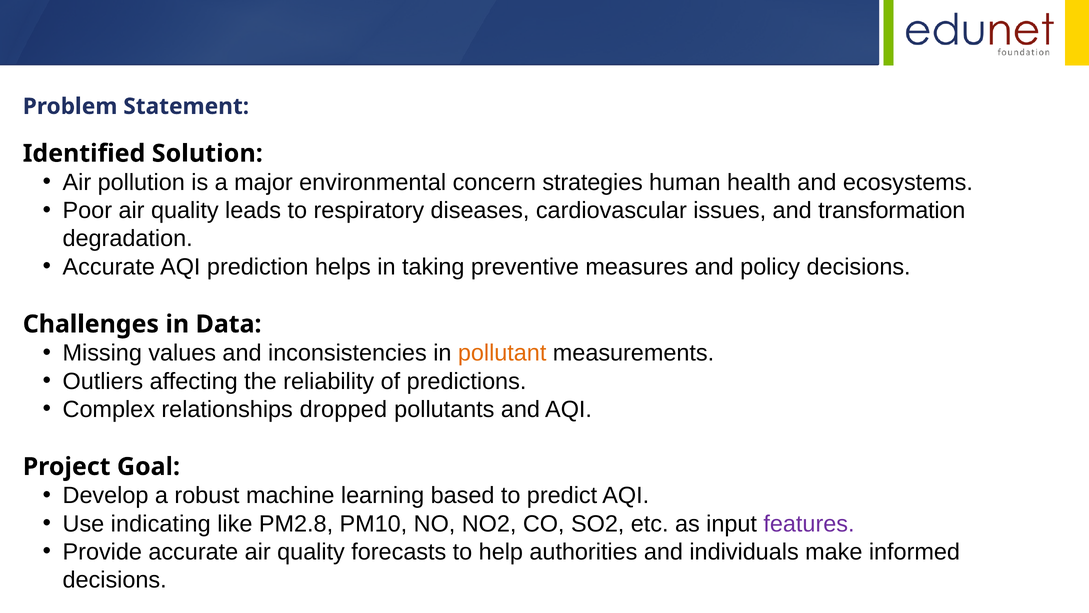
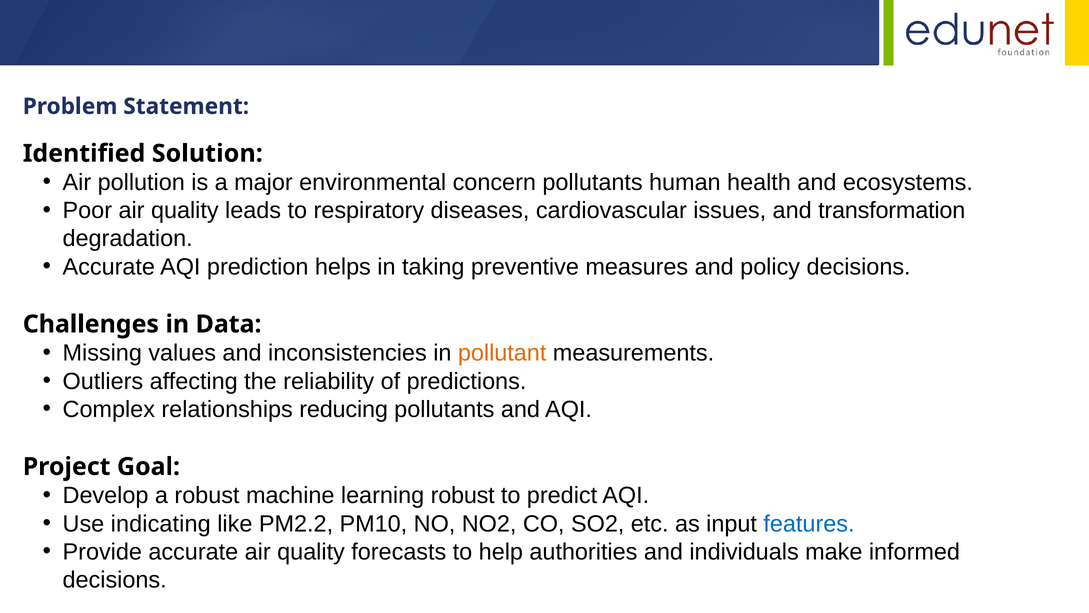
concern strategies: strategies -> pollutants
dropped: dropped -> reducing
learning based: based -> robust
PM2.8: PM2.8 -> PM2.2
features colour: purple -> blue
